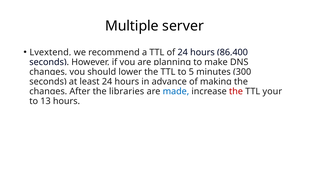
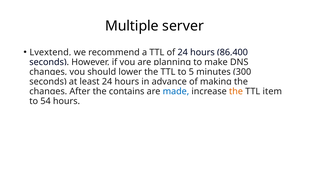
libraries: libraries -> contains
the at (236, 91) colour: red -> orange
your: your -> item
13: 13 -> 54
